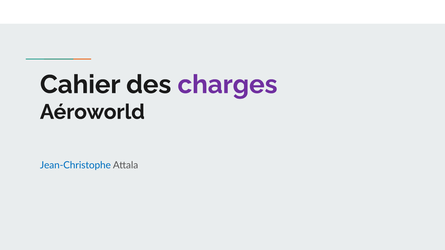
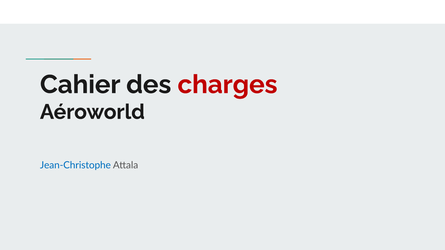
charges colour: purple -> red
